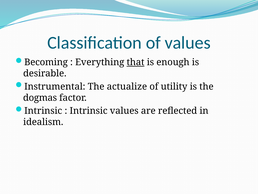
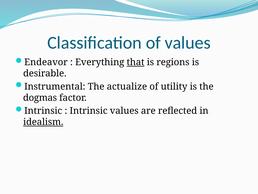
Becoming: Becoming -> Endeavor
enough: enough -> regions
idealism underline: none -> present
